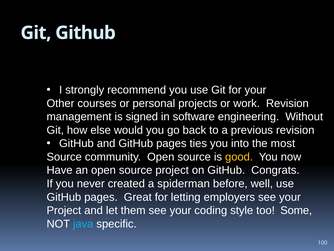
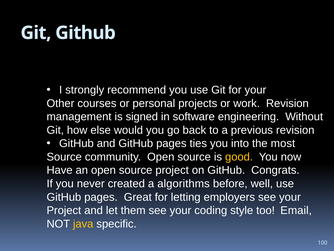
spiderman: spiderman -> algorithms
Some: Some -> Email
java colour: light blue -> yellow
